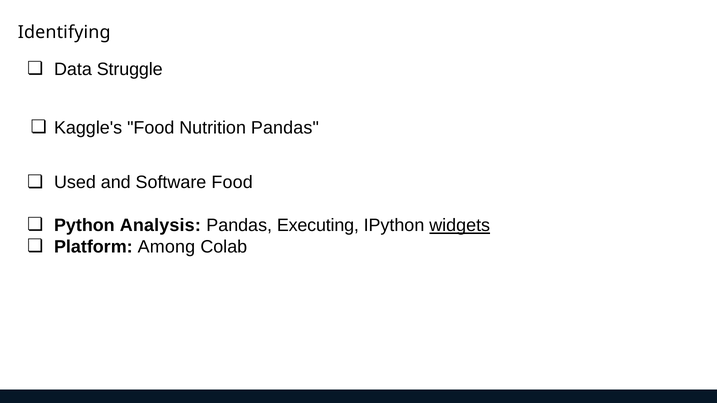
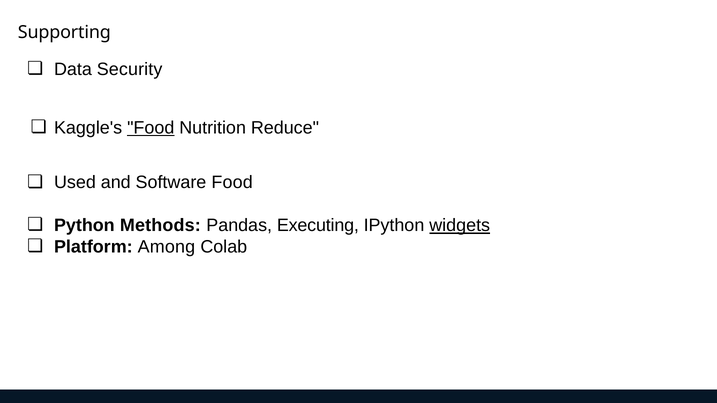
Identifying: Identifying -> Supporting
Struggle: Struggle -> Security
Food at (151, 128) underline: none -> present
Nutrition Pandas: Pandas -> Reduce
Analysis: Analysis -> Methods
